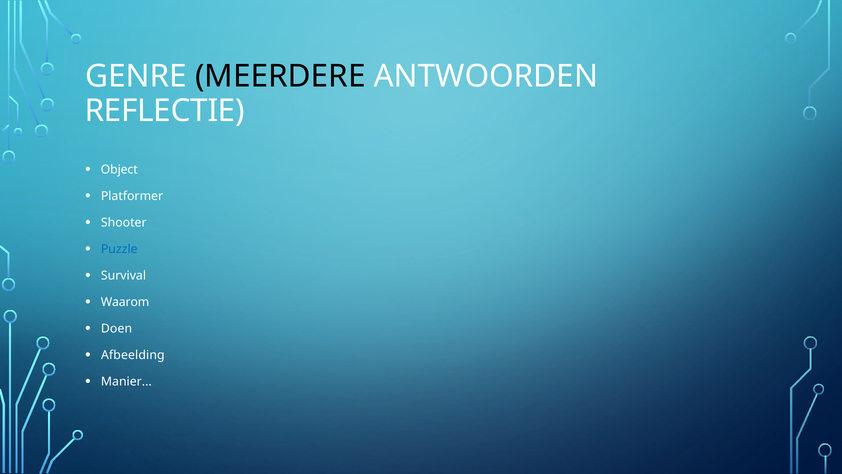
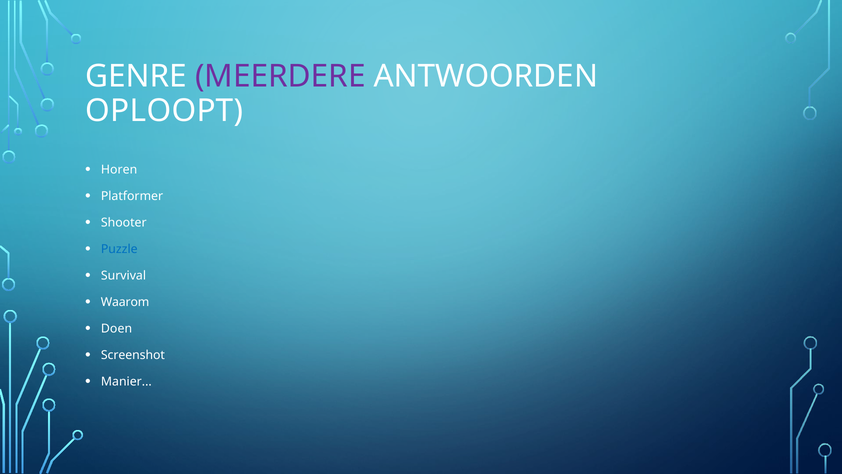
MEERDERE colour: black -> purple
REFLECTIE: REFLECTIE -> OPLOOPT
Object: Object -> Horen
Afbeelding: Afbeelding -> Screenshot
